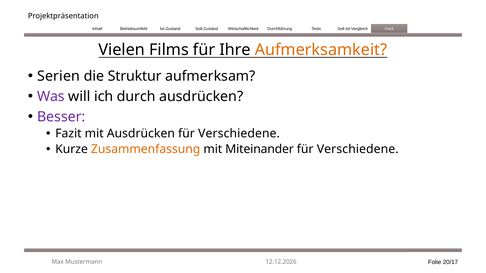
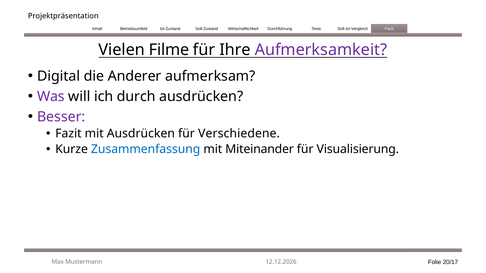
Films: Films -> Filme
Aufmerksamkeit colour: orange -> purple
Serien: Serien -> Digital
Struktur: Struktur -> Anderer
Zusammenfassung colour: orange -> blue
Verschiedene at (358, 149): Verschiedene -> Visualisierung
